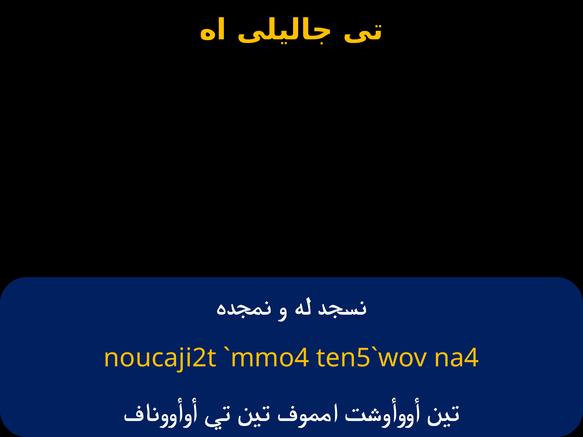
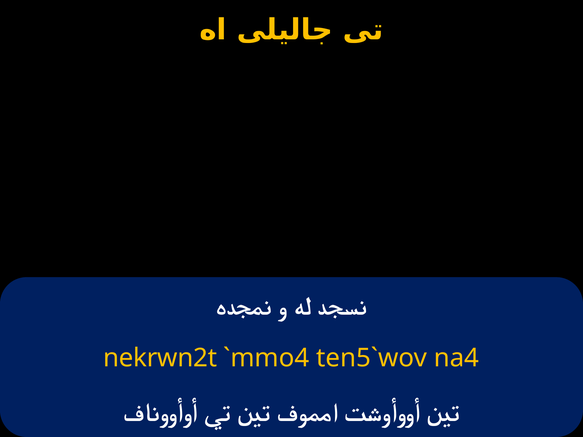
noucaji2t: noucaji2t -> nekrwn2t
